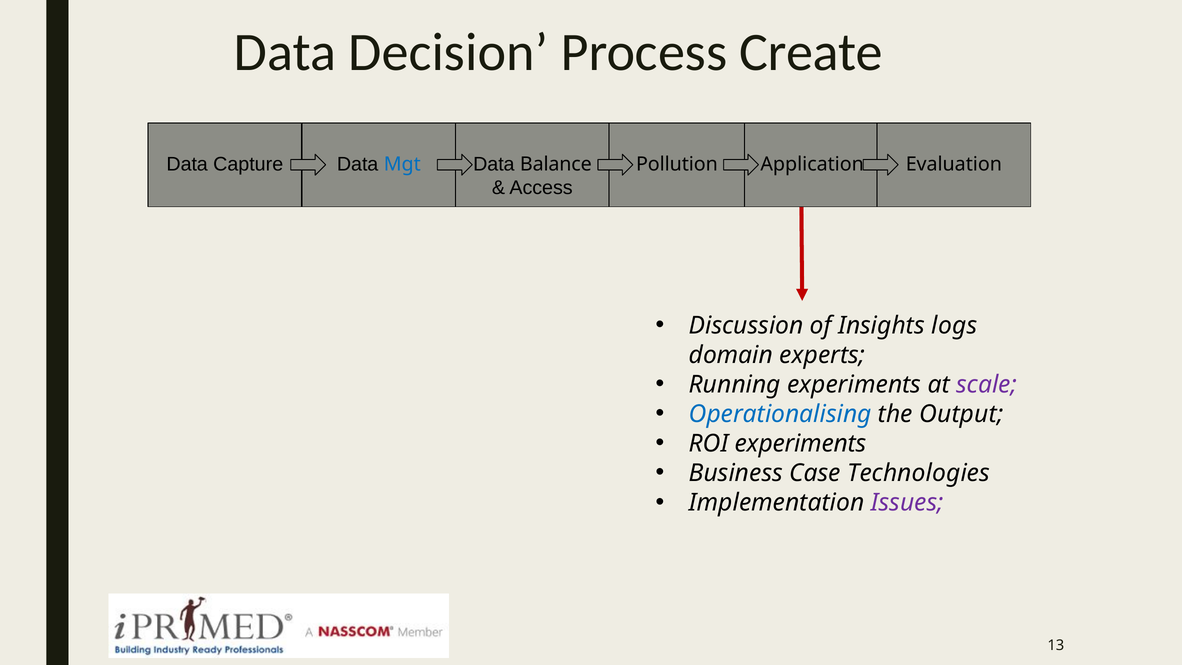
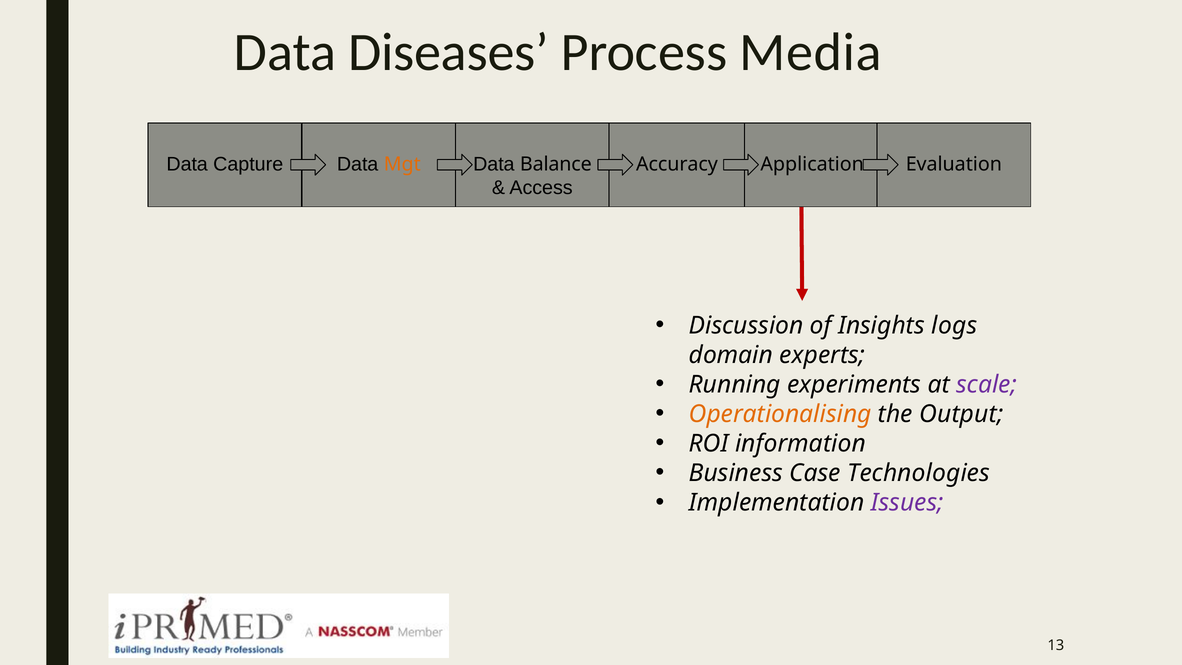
Decision: Decision -> Diseases
Create: Create -> Media
Mgt colour: blue -> orange
Pollution: Pollution -> Accuracy
Operationalising colour: blue -> orange
ROI experiments: experiments -> information
